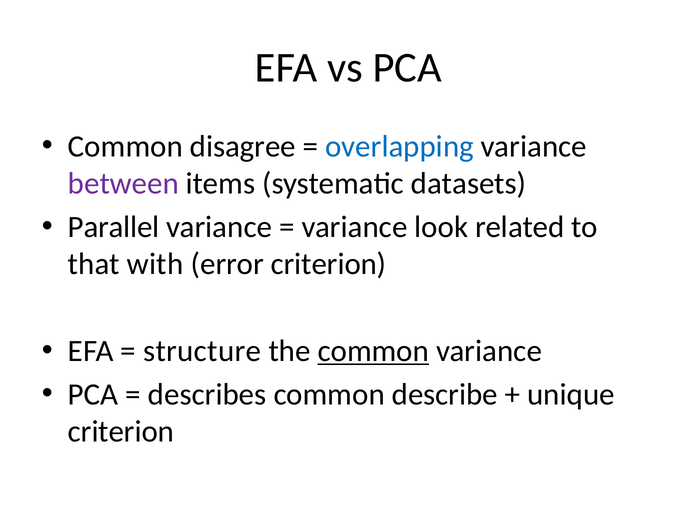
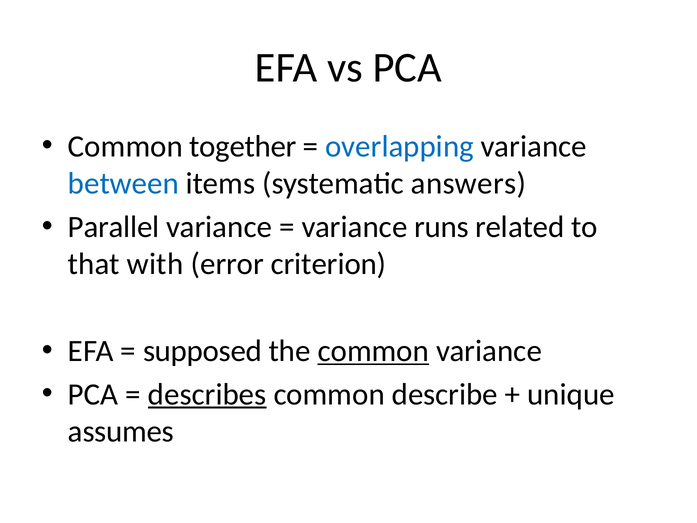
disagree: disagree -> together
between colour: purple -> blue
datasets: datasets -> answers
look: look -> runs
structure: structure -> supposed
describes underline: none -> present
criterion at (121, 431): criterion -> assumes
